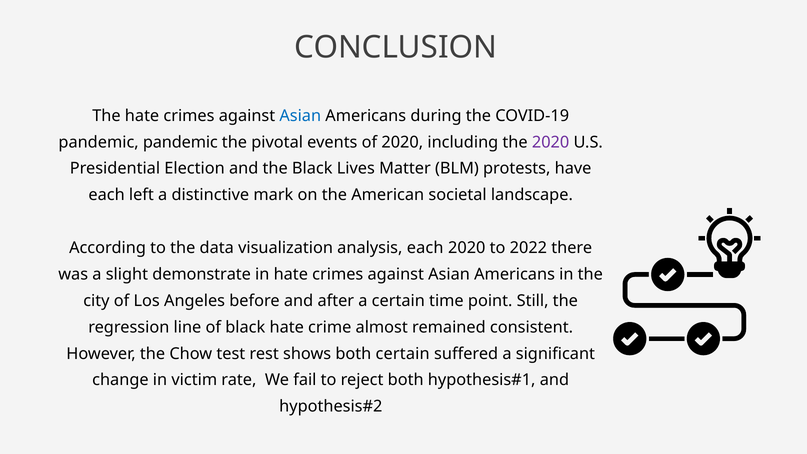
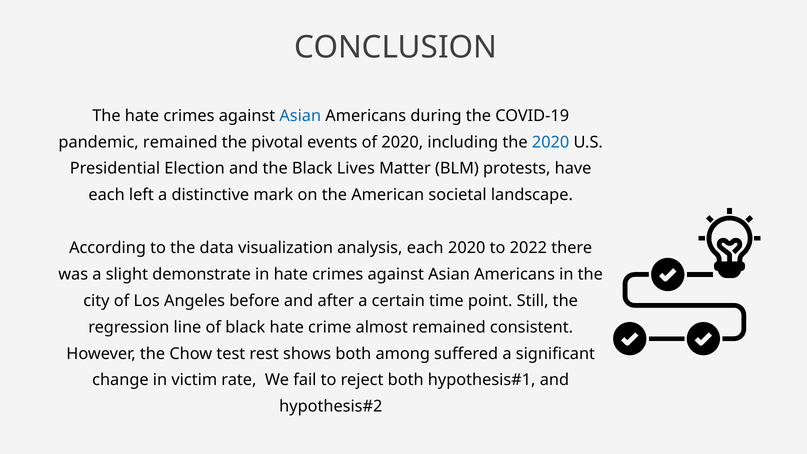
pandemic pandemic: pandemic -> remained
2020 at (551, 142) colour: purple -> blue
both certain: certain -> among
